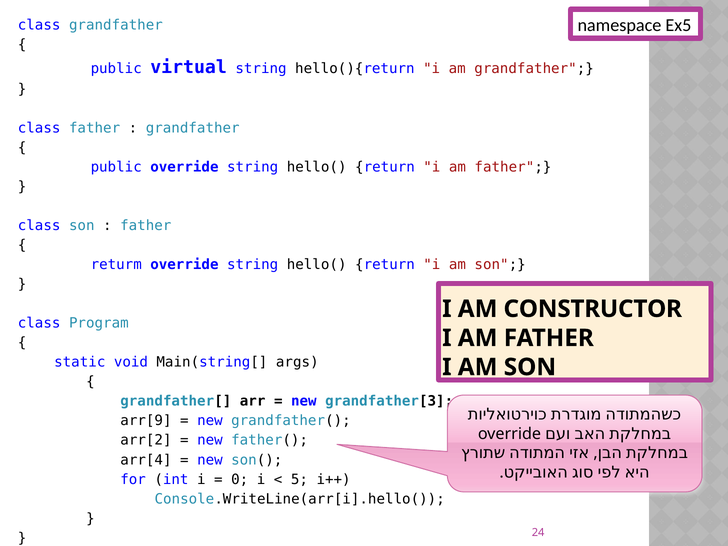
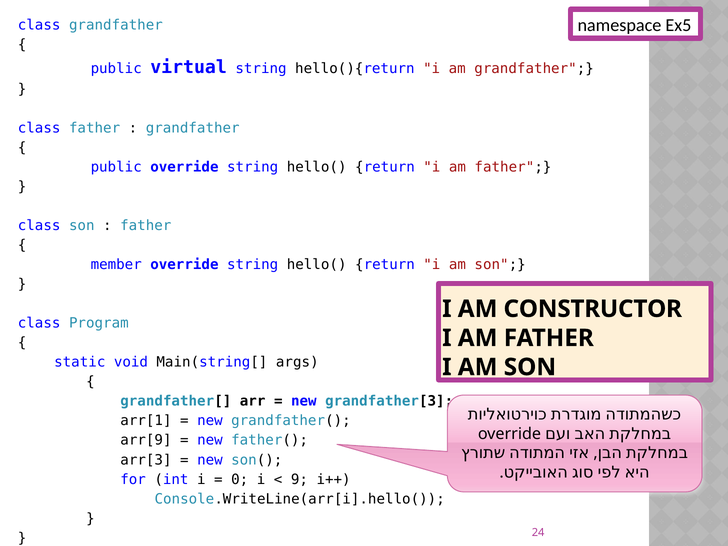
returm: returm -> member
arr[9: arr[9 -> arr[1
arr[2: arr[2 -> arr[9
arr[4: arr[4 -> arr[3
5: 5 -> 9
